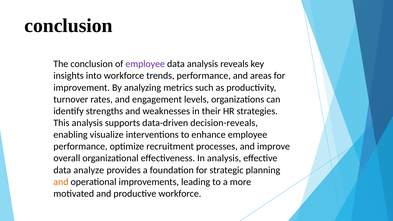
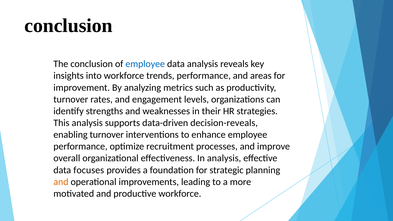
employee at (145, 64) colour: purple -> blue
enabling visualize: visualize -> turnover
analyze: analyze -> focuses
